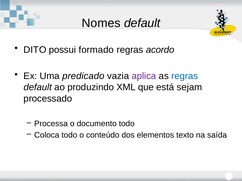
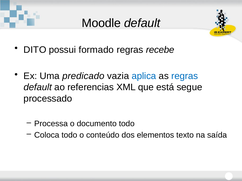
Nomes: Nomes -> Moodle
acordo: acordo -> recebe
aplica colour: purple -> blue
produzindo: produzindo -> referencias
sejam: sejam -> segue
